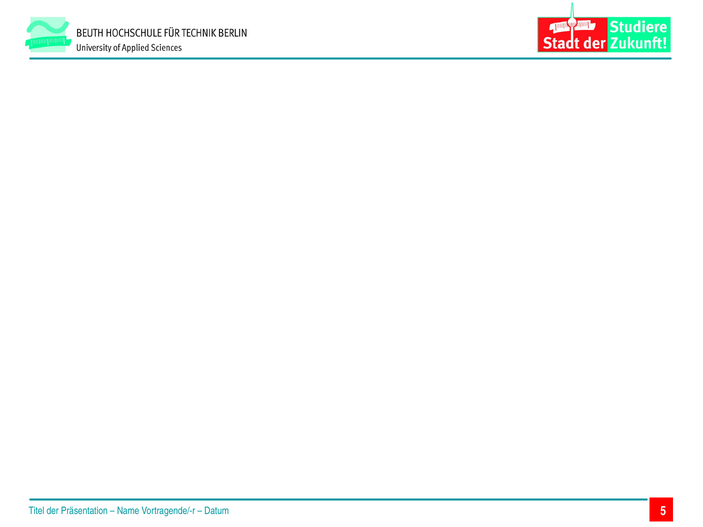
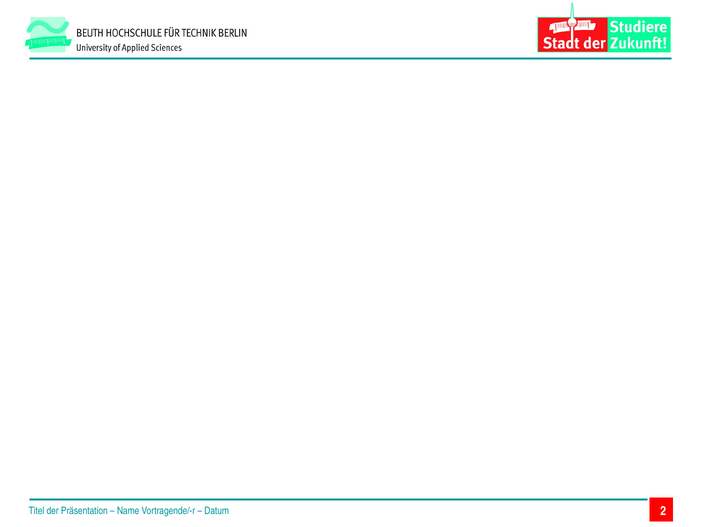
5: 5 -> 2
